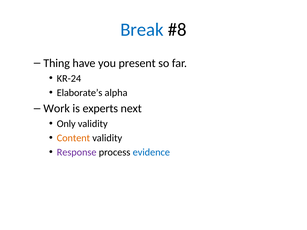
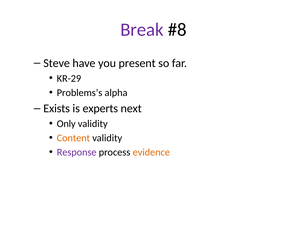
Break colour: blue -> purple
Thing: Thing -> Steve
KR-24: KR-24 -> KR-29
Elaborate’s: Elaborate’s -> Problems’s
Work: Work -> Exists
evidence colour: blue -> orange
